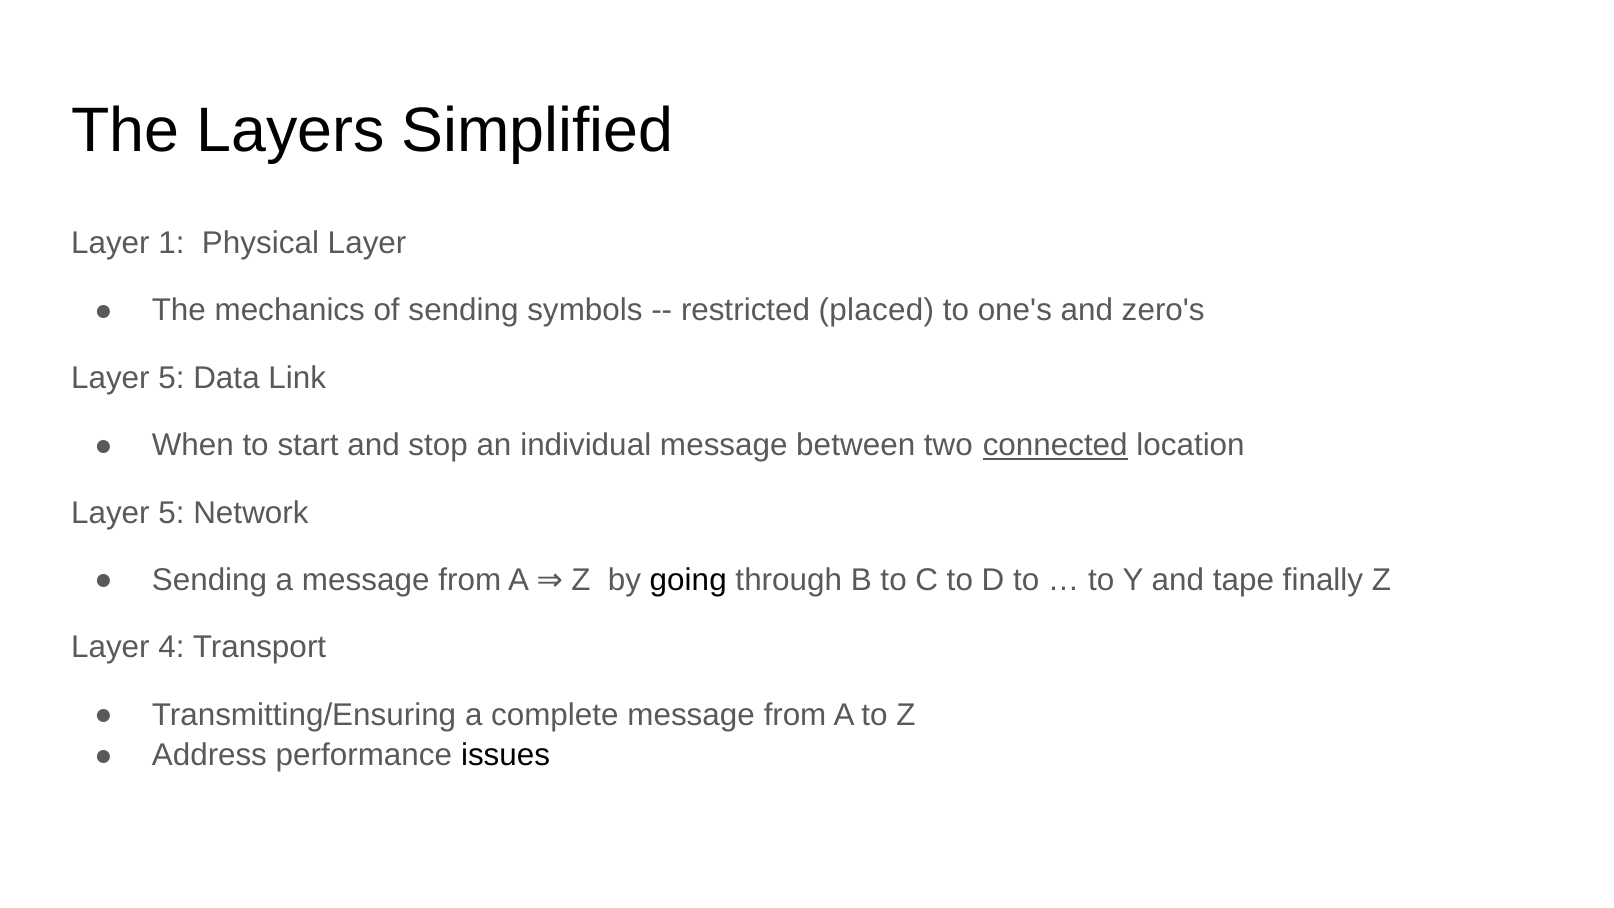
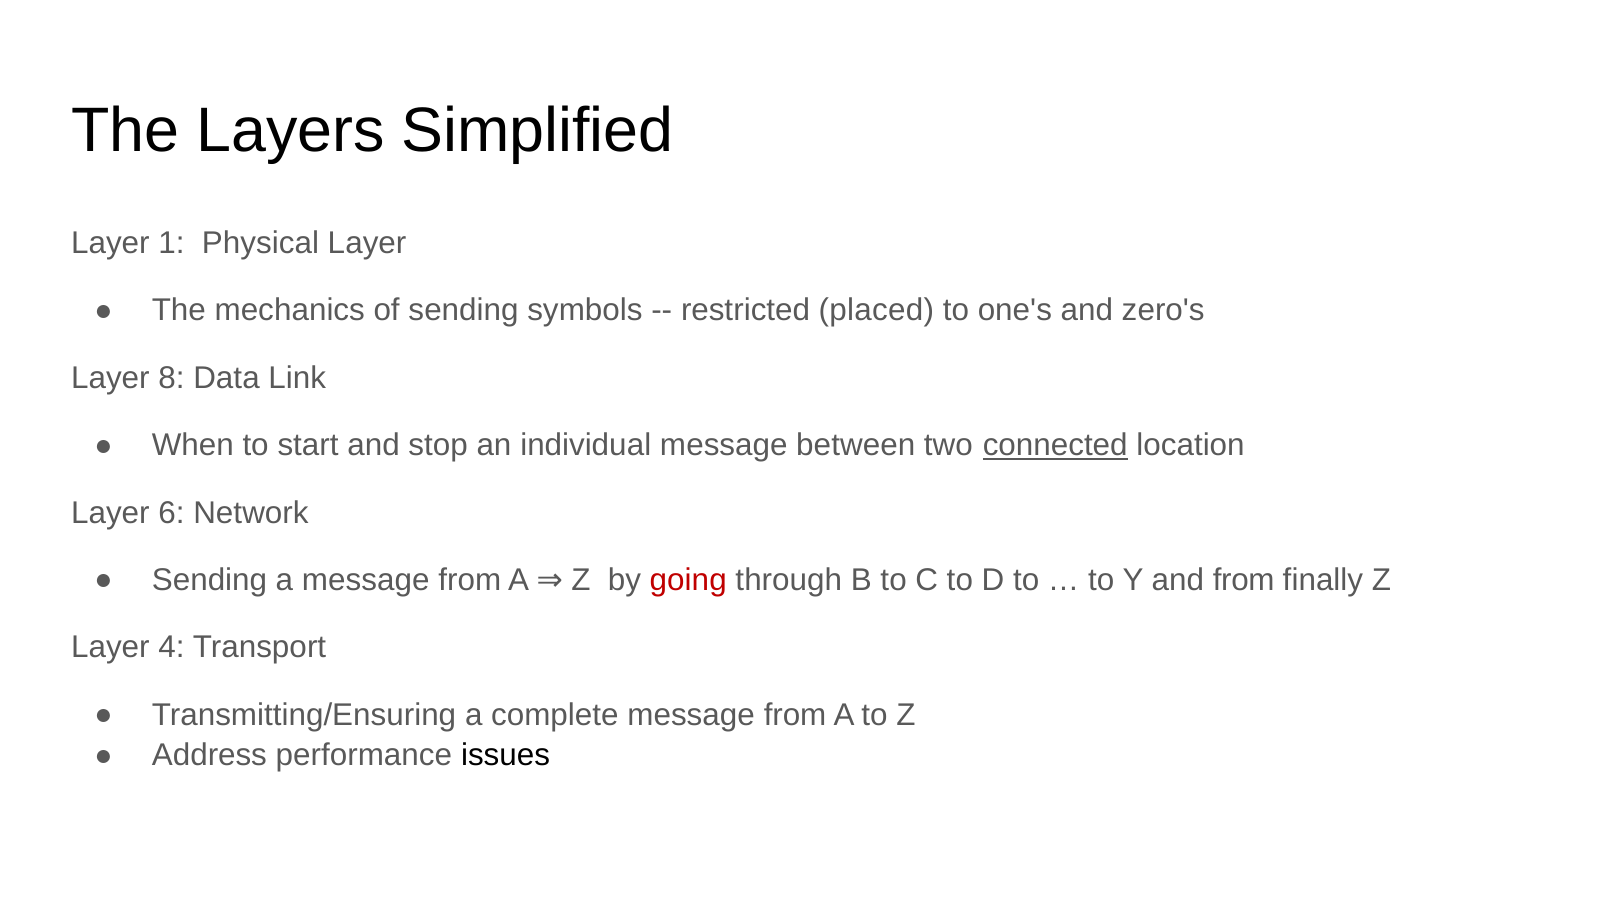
5 at (172, 378): 5 -> 8
5 at (172, 513): 5 -> 6
going colour: black -> red
and tape: tape -> from
